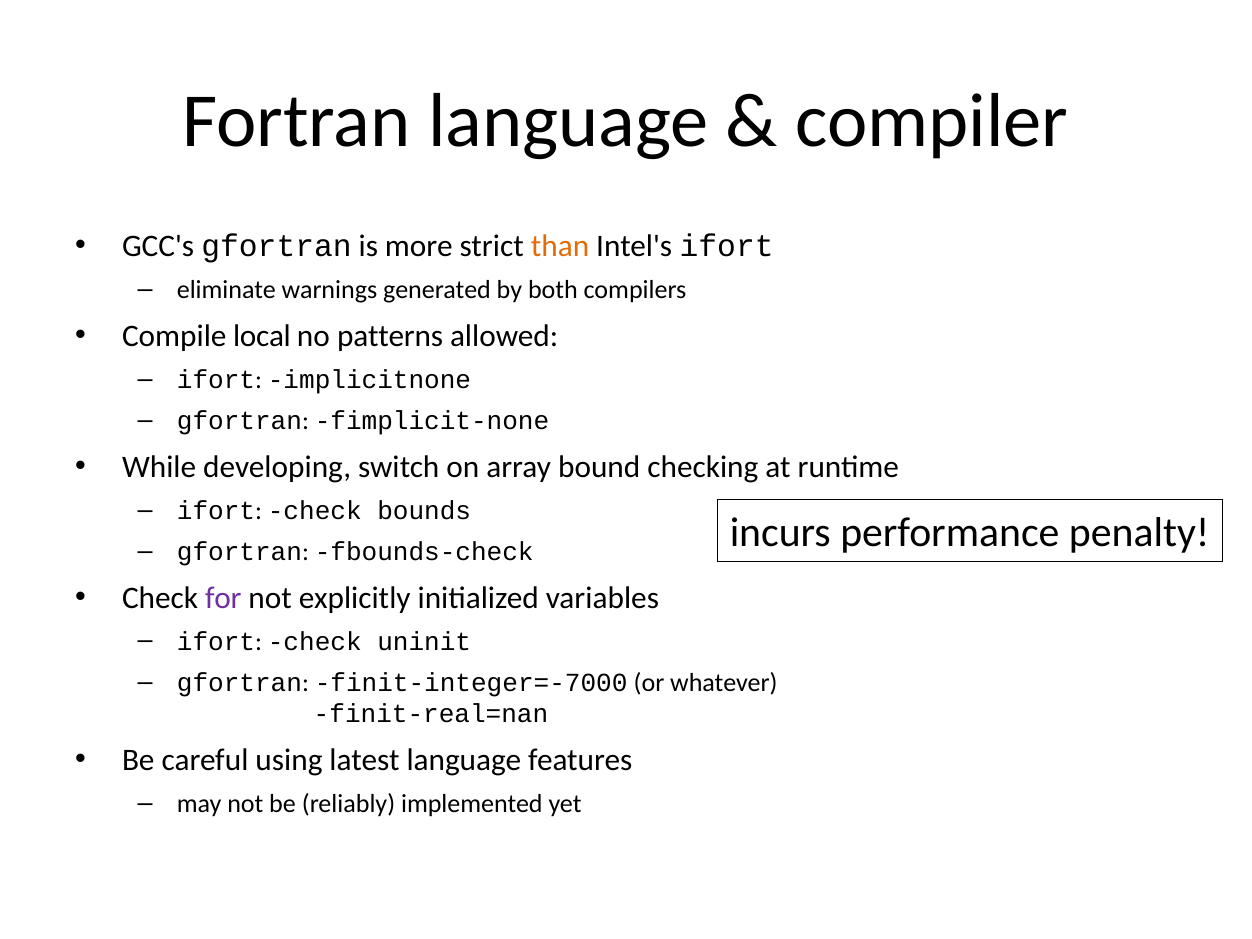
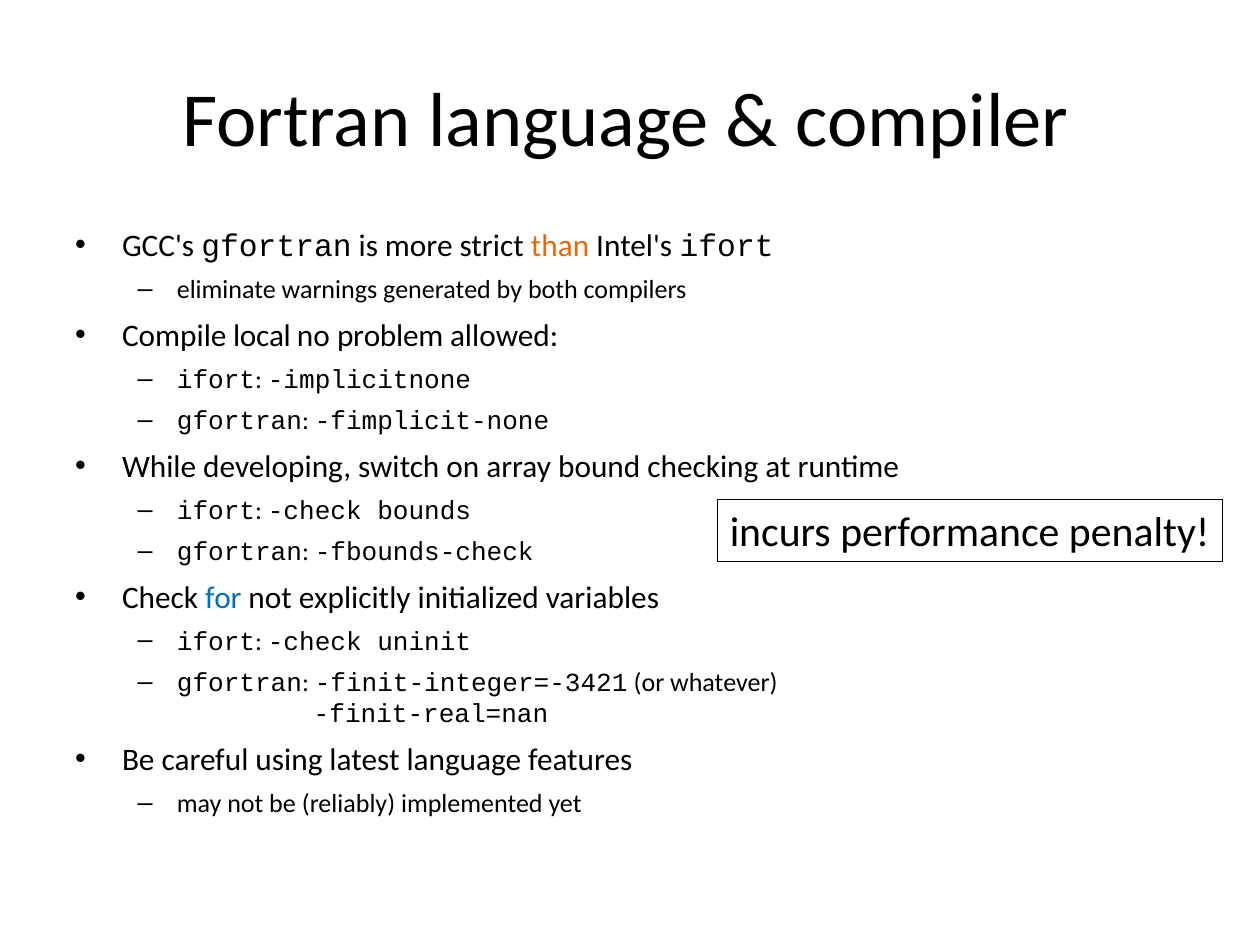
patterns: patterns -> problem
for colour: purple -> blue
finit-integer=-7000: finit-integer=-7000 -> finit-integer=-3421
